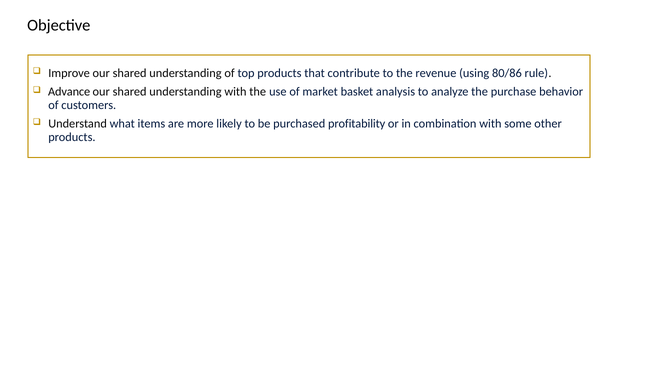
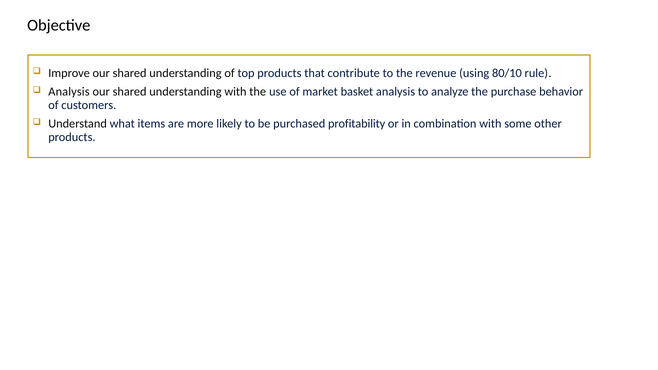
80/86: 80/86 -> 80/10
Advance at (69, 92): Advance -> Analysis
